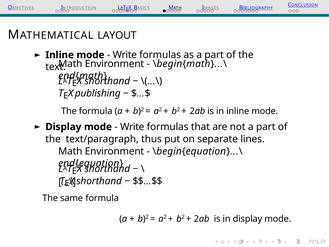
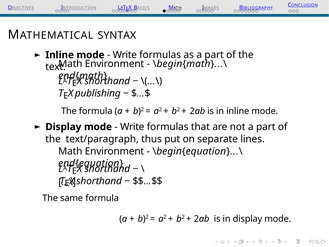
LAYOUT: LAYOUT -> SYNTAX
